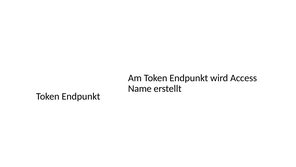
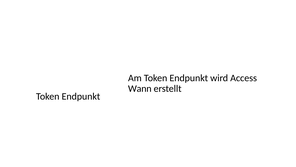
Name: Name -> Wann
